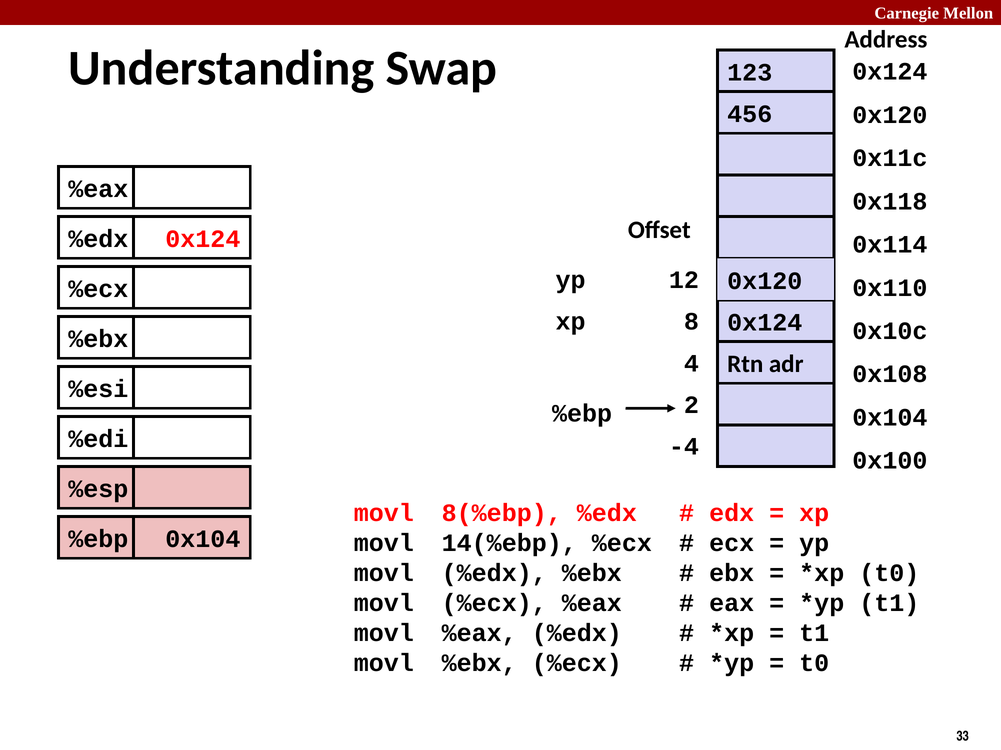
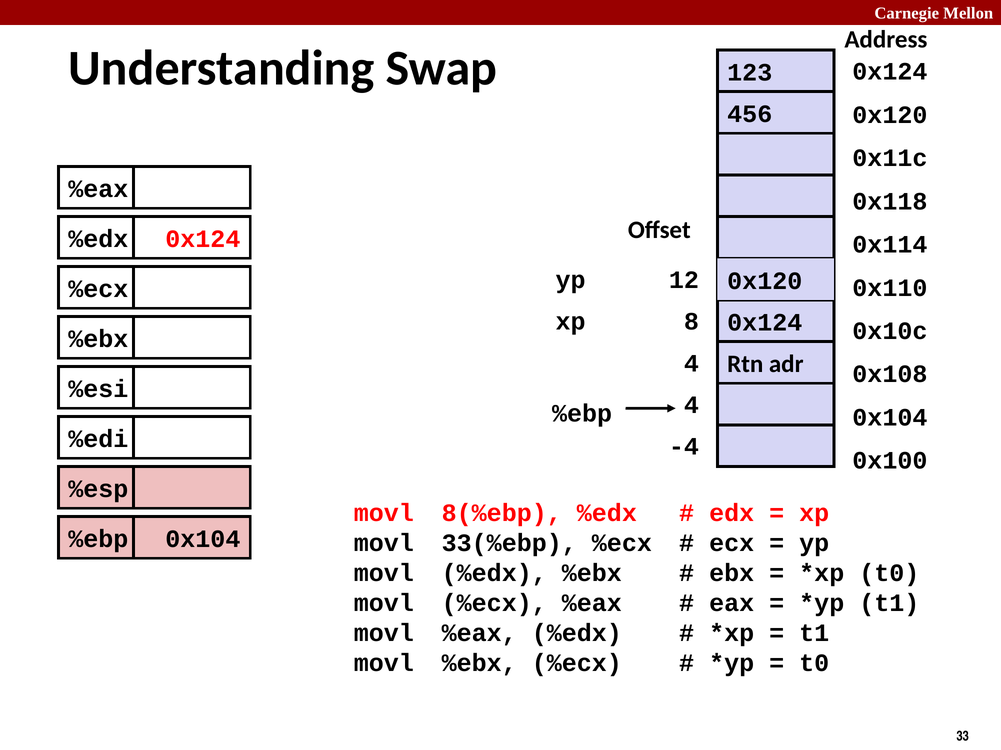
%ebp 2: 2 -> 4
14(%ebp: 14(%ebp -> 33(%ebp
